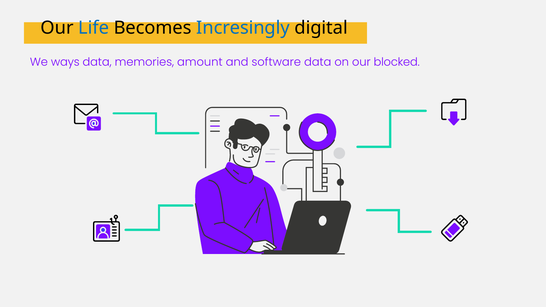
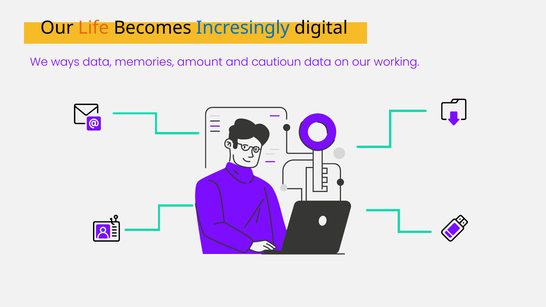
Life colour: blue -> orange
software: software -> cautioun
blocked: blocked -> working
